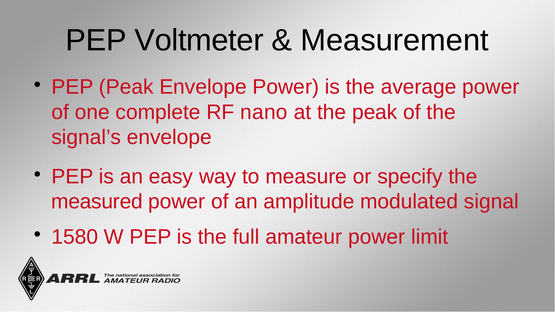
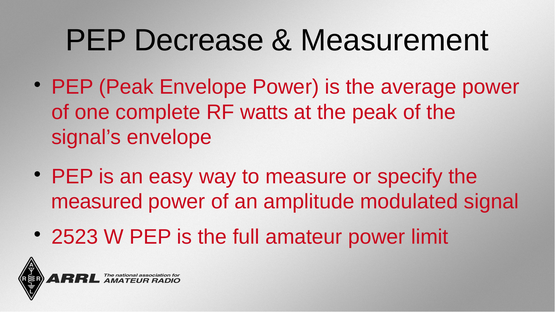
Voltmeter: Voltmeter -> Decrease
nano: nano -> watts
1580: 1580 -> 2523
